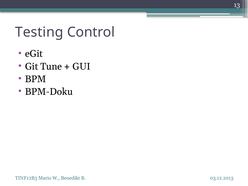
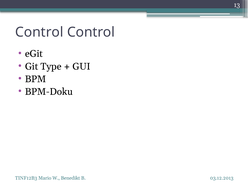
Testing at (39, 32): Testing -> Control
Tune: Tune -> Type
